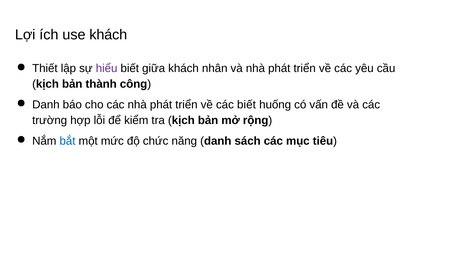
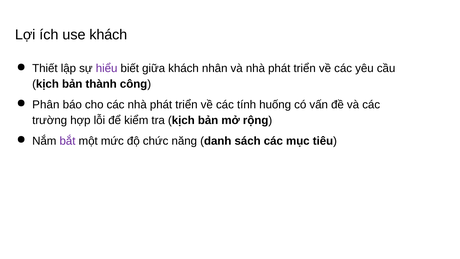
Danh at (46, 105): Danh -> Phân
các biết: biết -> tính
bắt colour: blue -> purple
